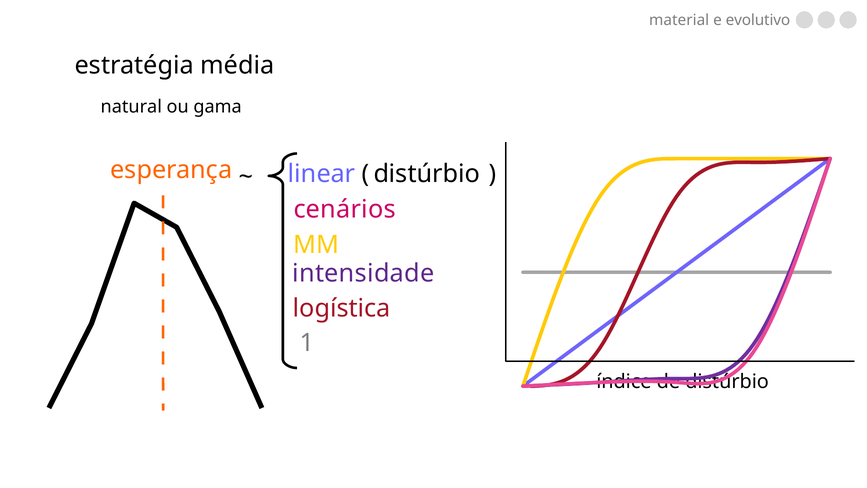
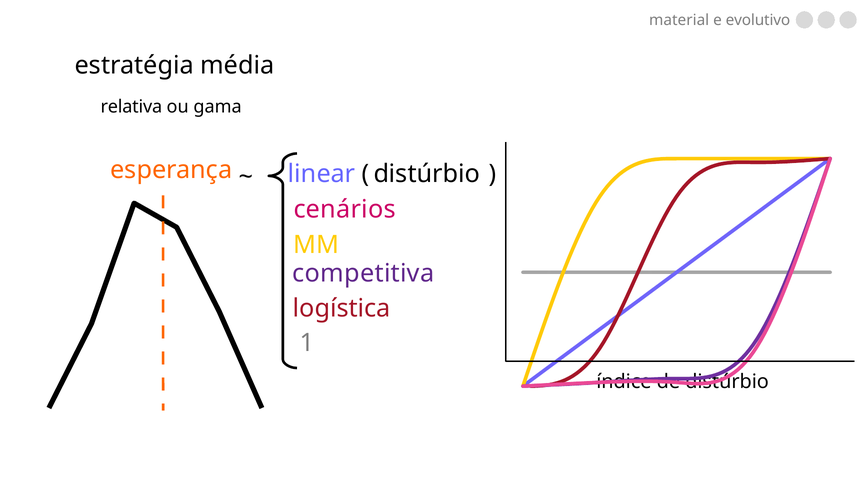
natural: natural -> relativa
intensidade: intensidade -> competitiva
